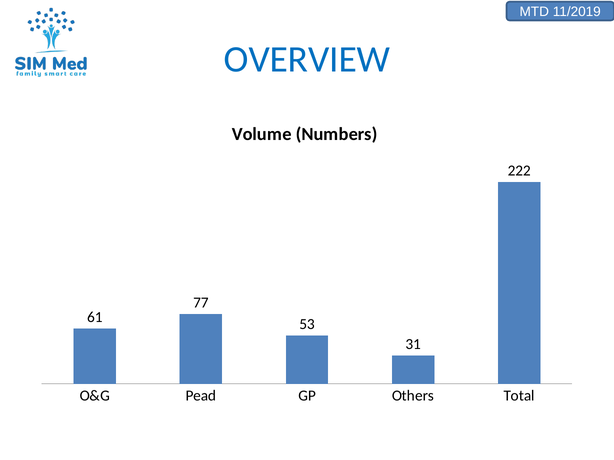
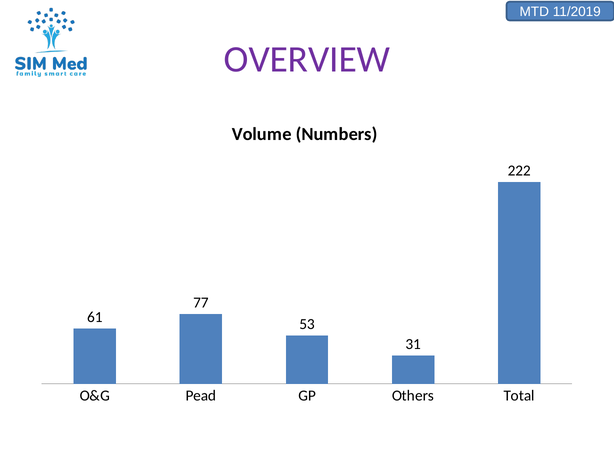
OVERVIEW colour: blue -> purple
